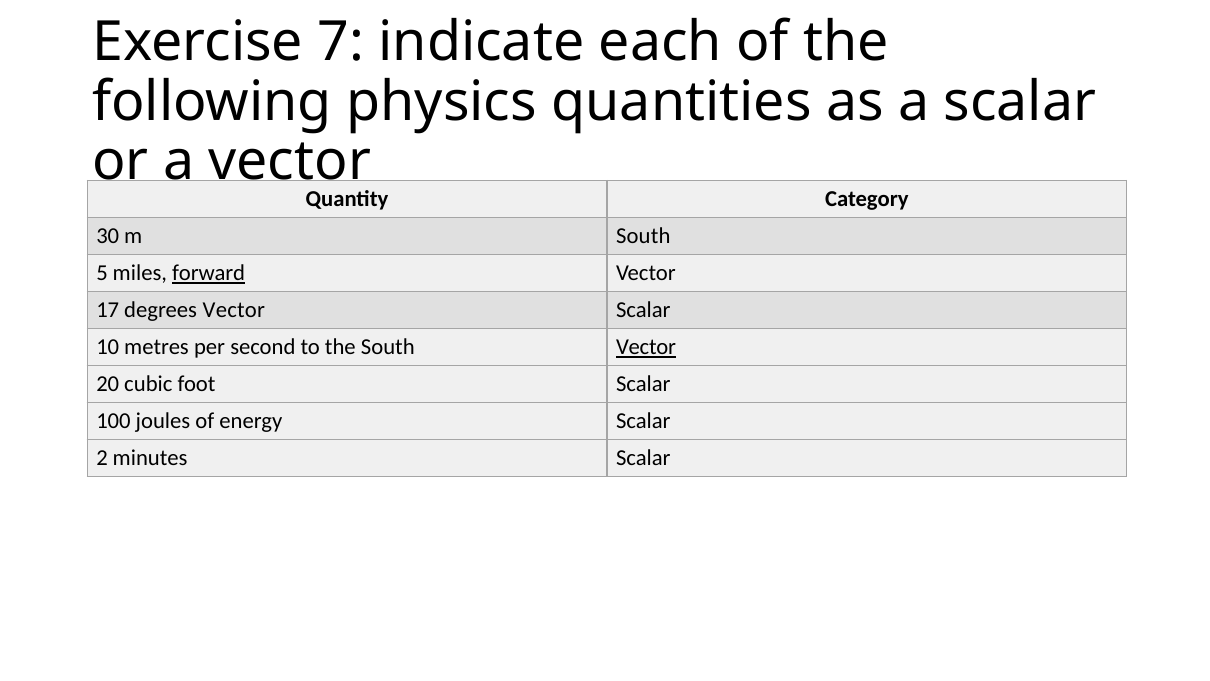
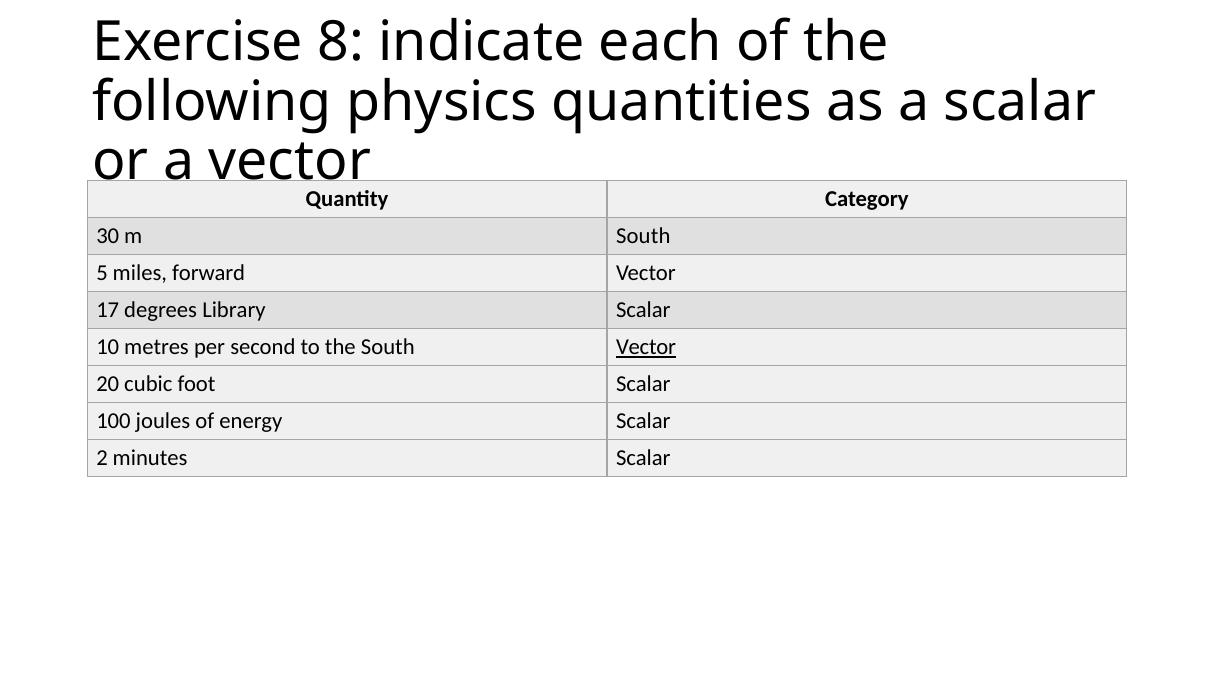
7: 7 -> 8
forward underline: present -> none
degrees Vector: Vector -> Library
